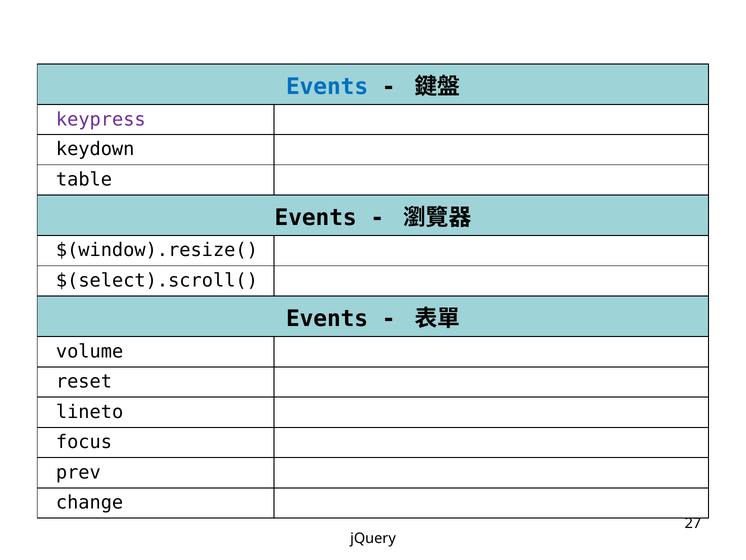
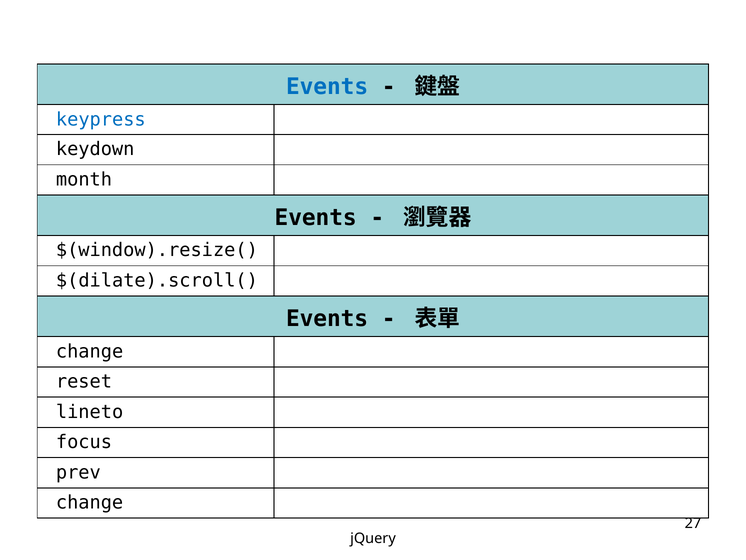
keypress colour: purple -> blue
table: table -> month
$(select).scroll(: $(select).scroll( -> $(dilate).scroll(
volume at (90, 351): volume -> change
